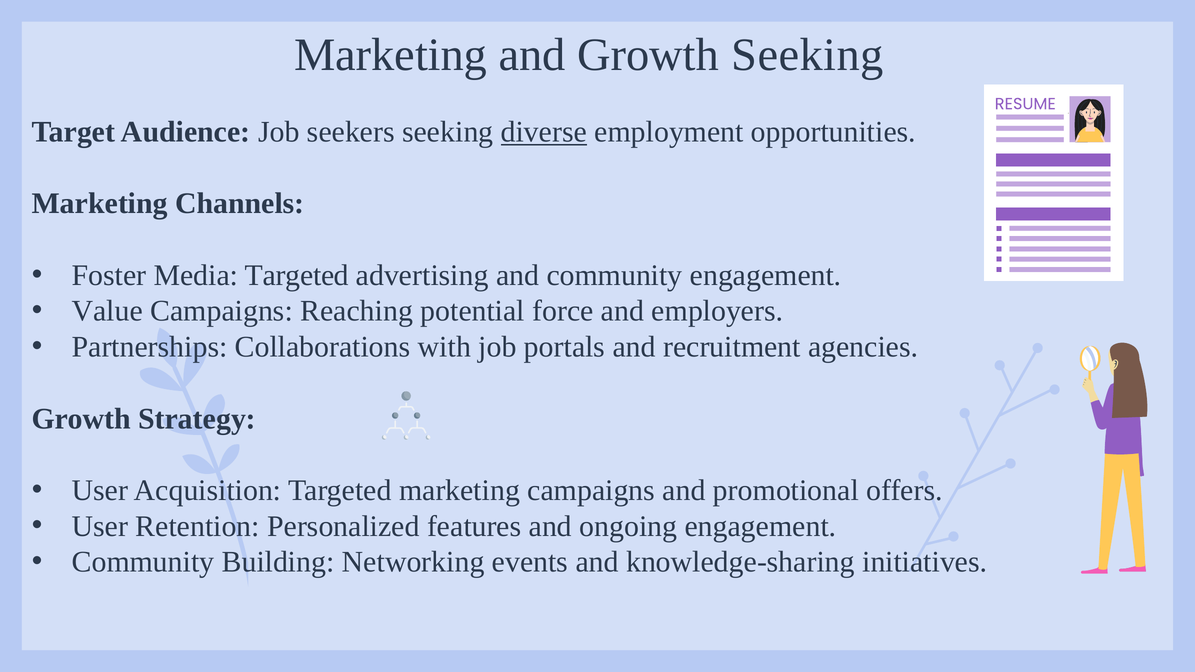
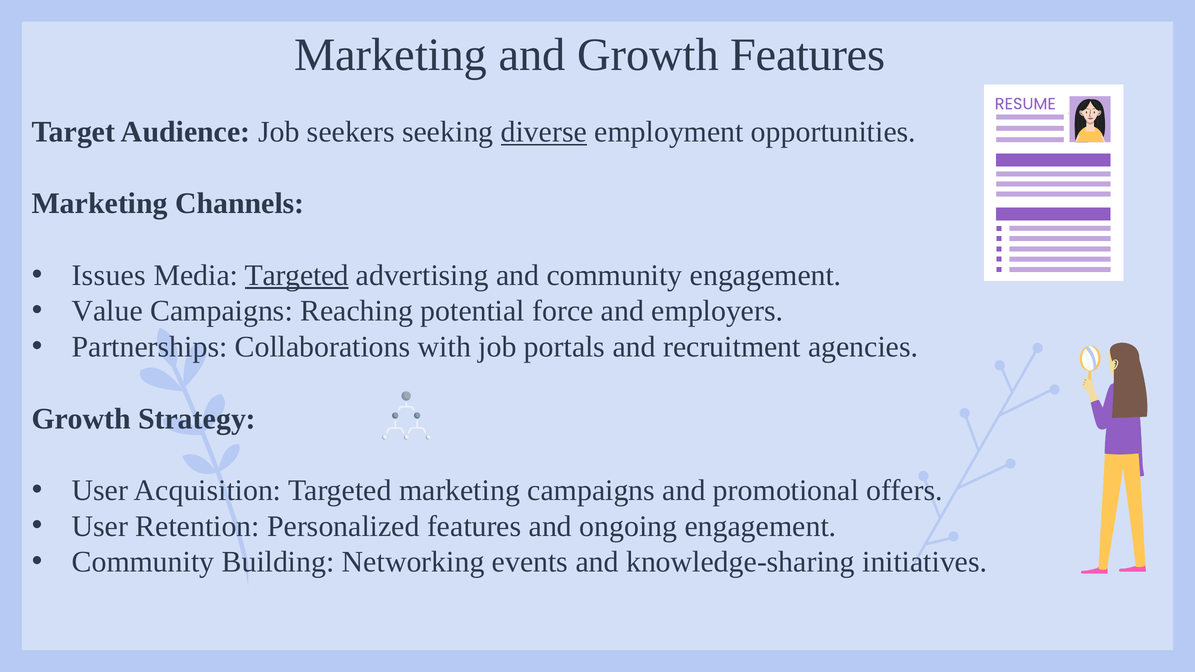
Growth Seeking: Seeking -> Features
Foster: Foster -> Issues
Targeted at (297, 275) underline: none -> present
